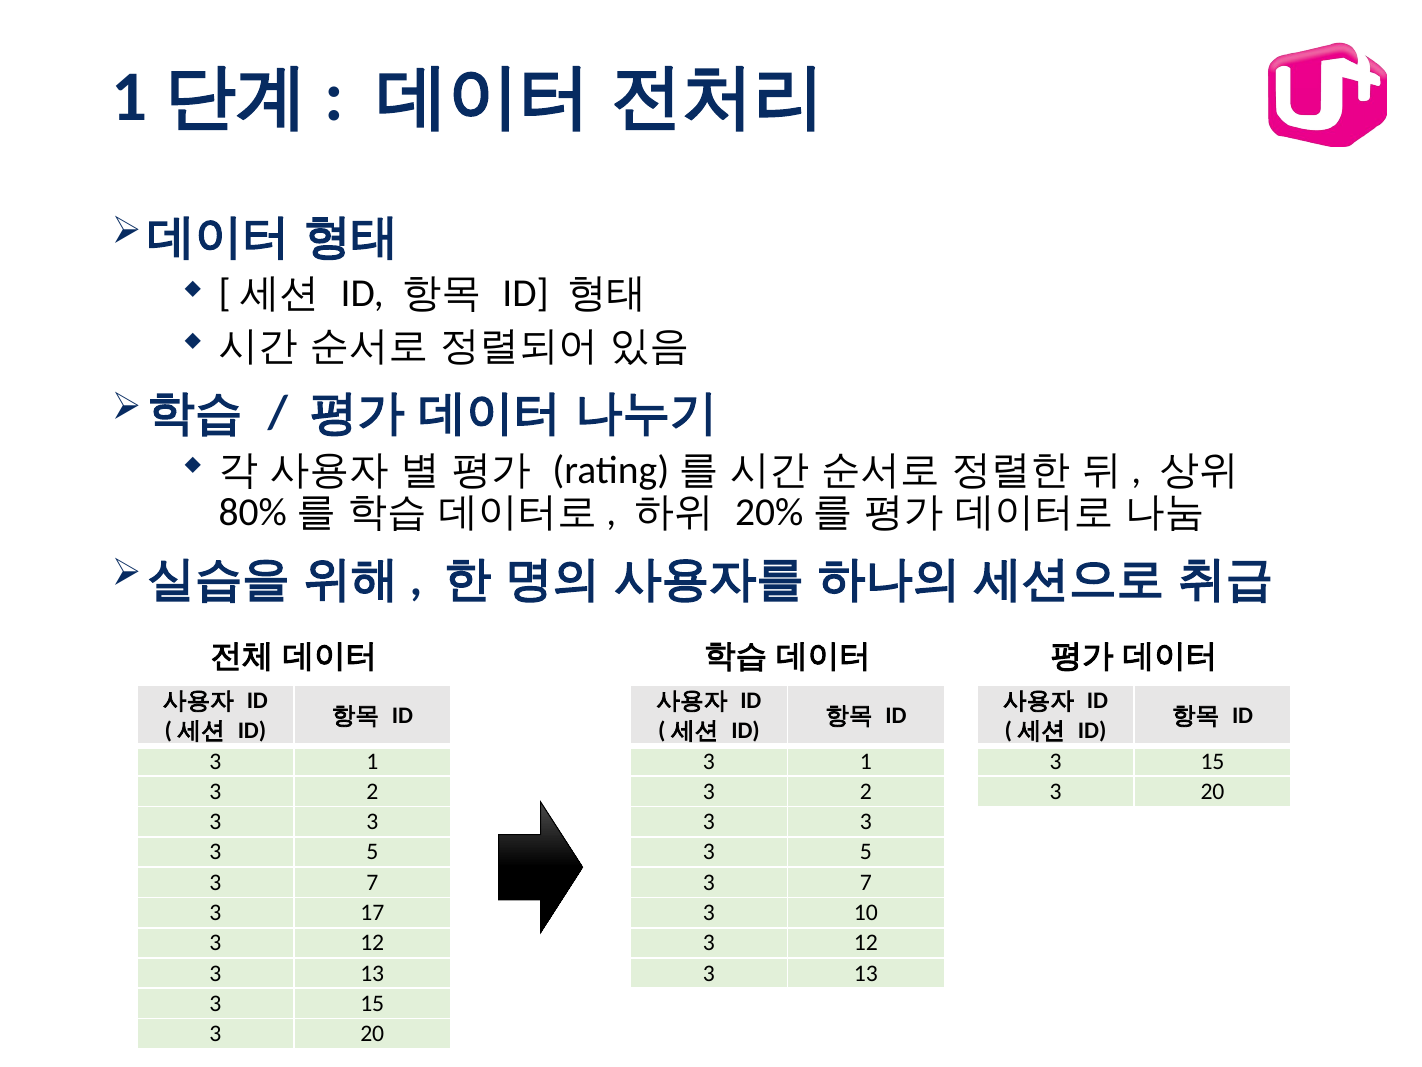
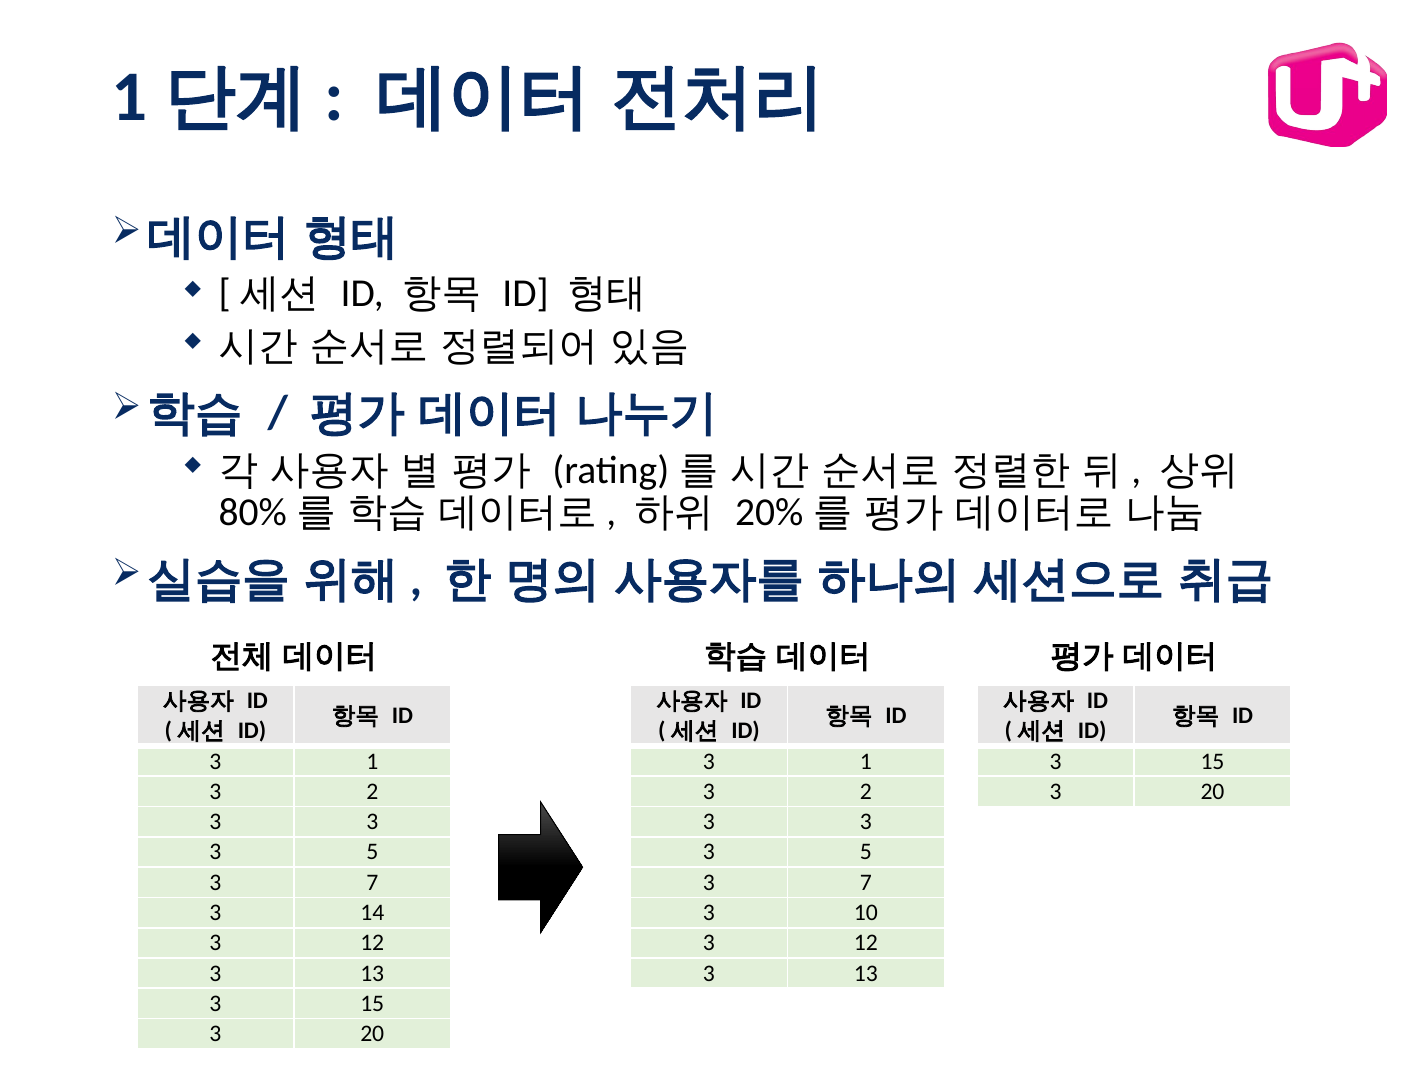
17: 17 -> 14
